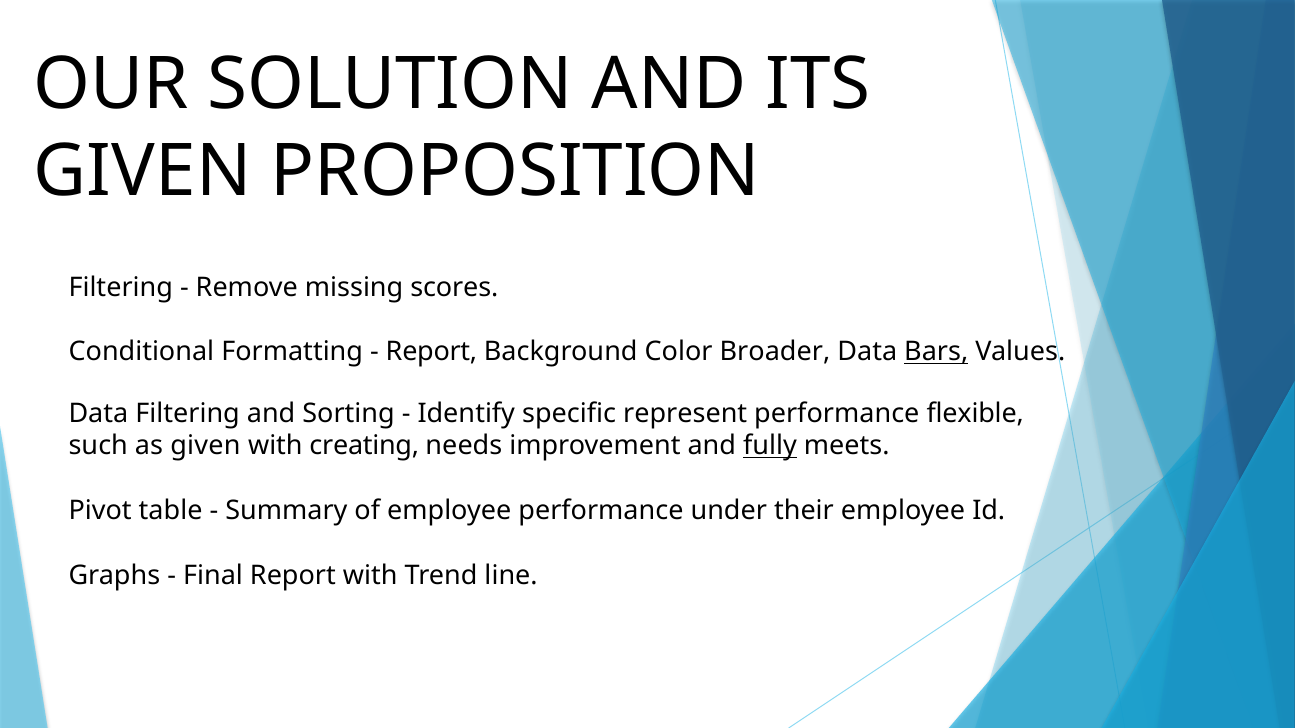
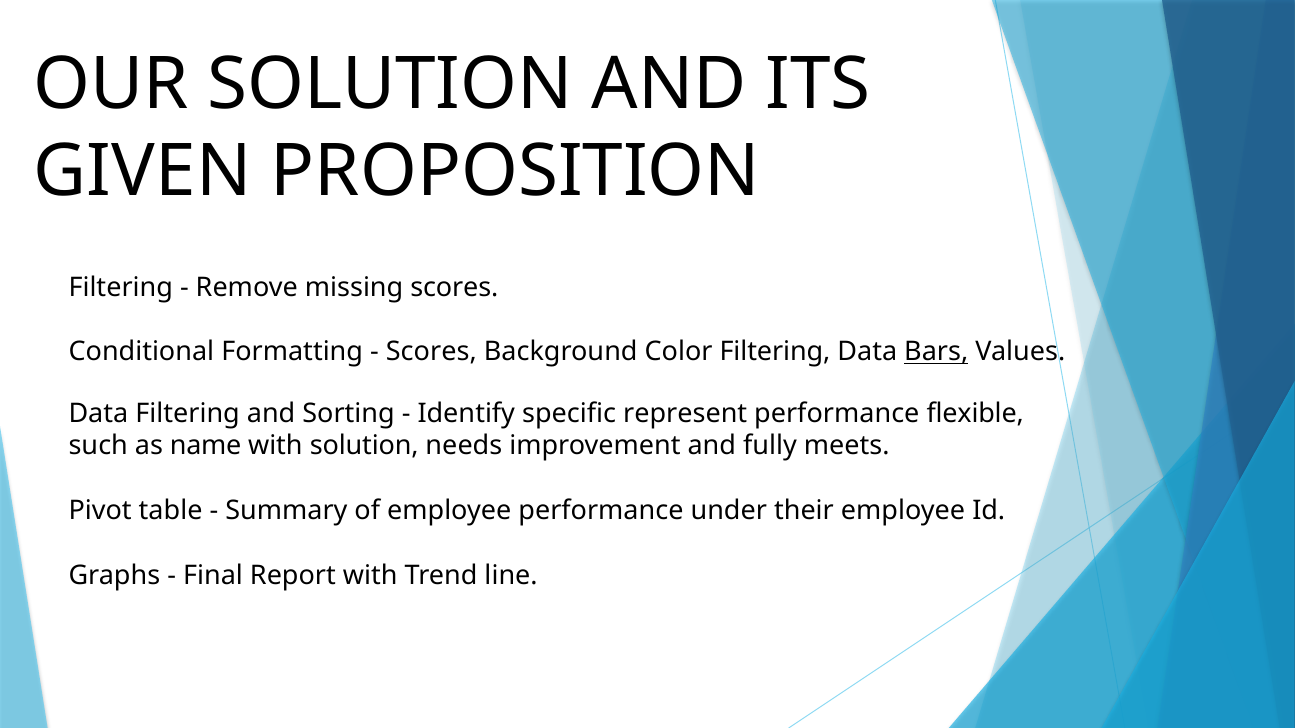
Report at (431, 352): Report -> Scores
Color Broader: Broader -> Filtering
as given: given -> name
with creating: creating -> solution
fully underline: present -> none
